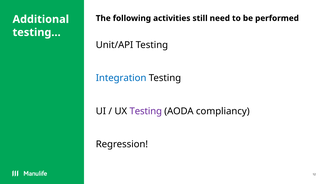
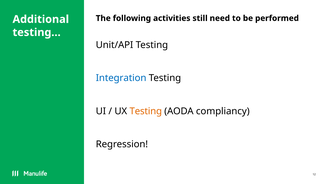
Testing at (146, 111) colour: purple -> orange
